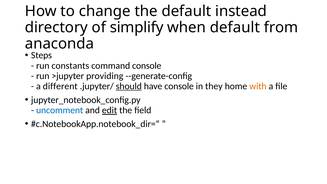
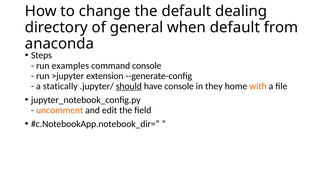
instead: instead -> dealing
simplify: simplify -> general
constants: constants -> examples
providing: providing -> extension
different: different -> statically
uncomment colour: blue -> orange
edit underline: present -> none
